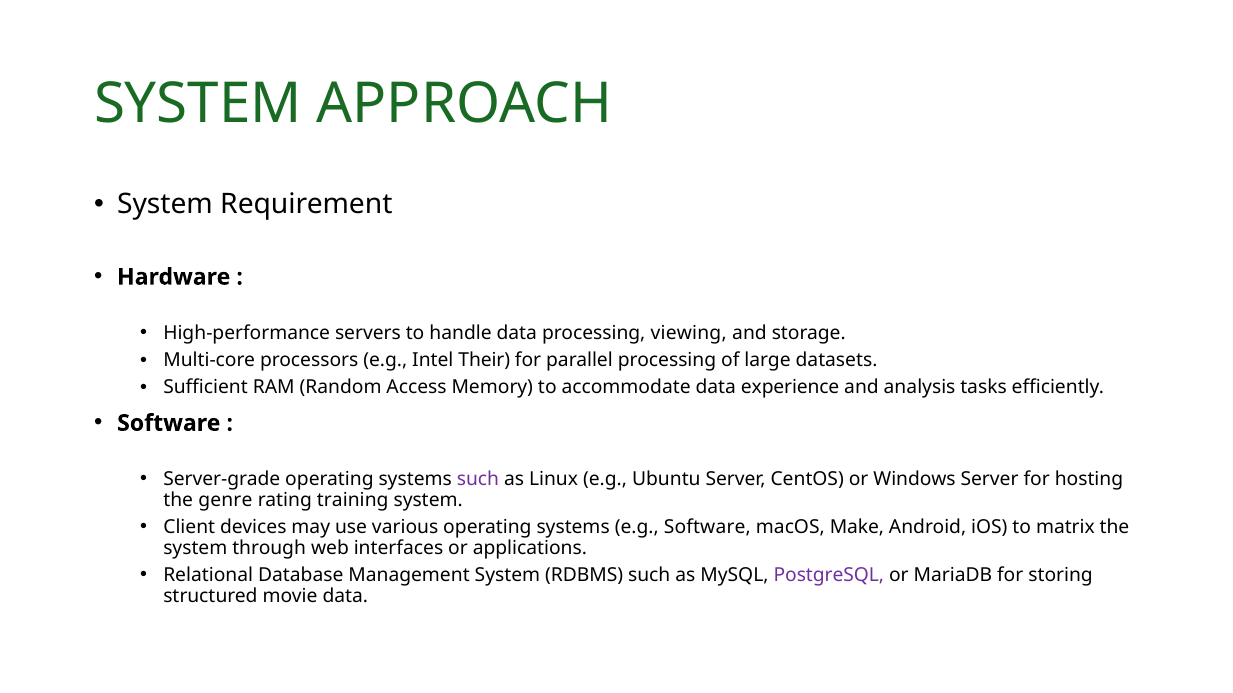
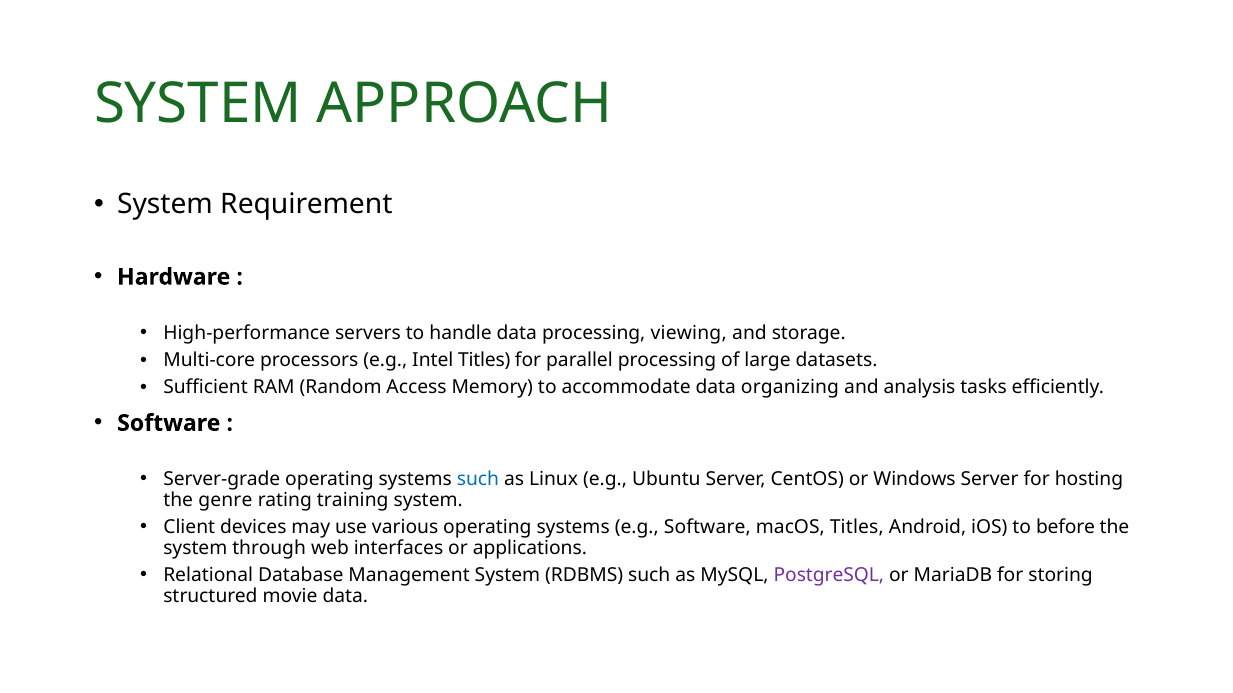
Intel Their: Their -> Titles
experience: experience -> organizing
such at (478, 479) colour: purple -> blue
macOS Make: Make -> Titles
matrix: matrix -> before
